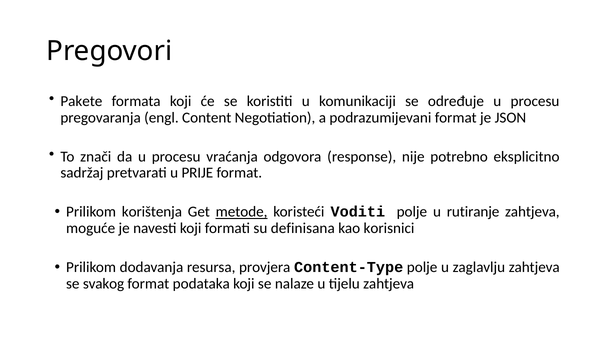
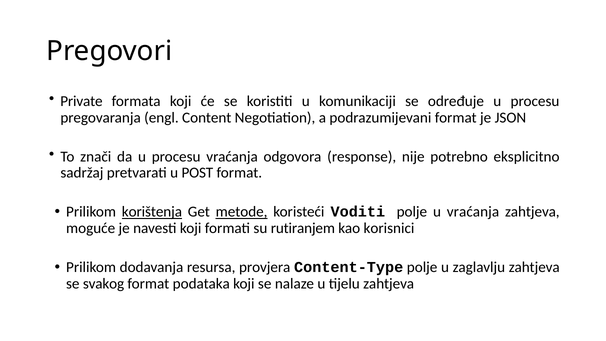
Pakete: Pakete -> Private
PRIJE: PRIJE -> POST
korištenja underline: none -> present
u rutiranje: rutiranje -> vraćanja
definisana: definisana -> rutiranjem
